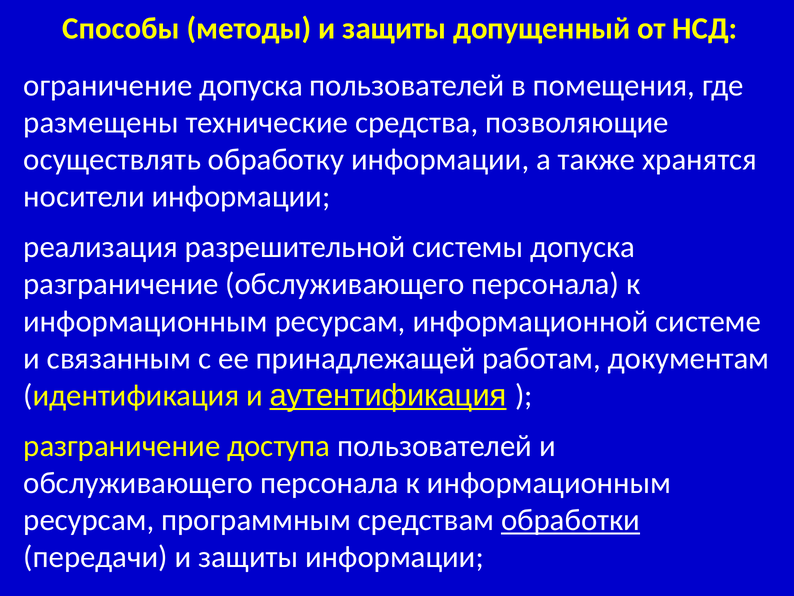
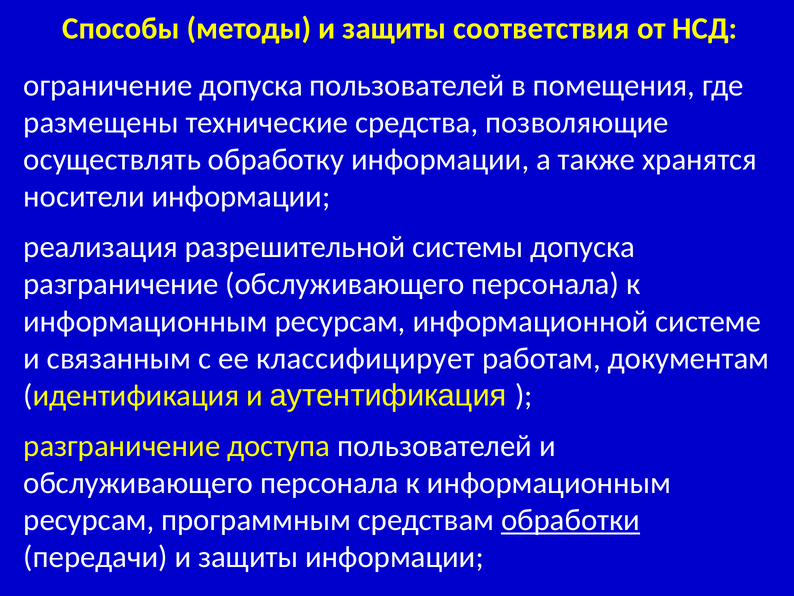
допущенный: допущенный -> соответствия
принадлежащей: принадлежащей -> классифицирует
аутентификация underline: present -> none
